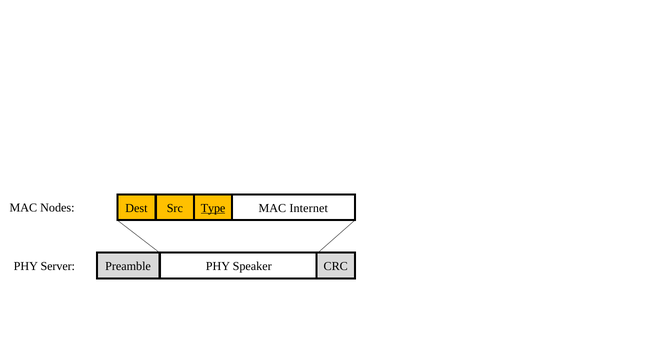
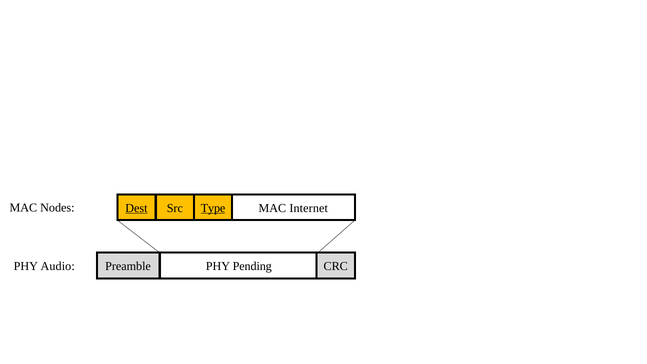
Dest underline: none -> present
Server: Server -> Audio
Speaker: Speaker -> Pending
